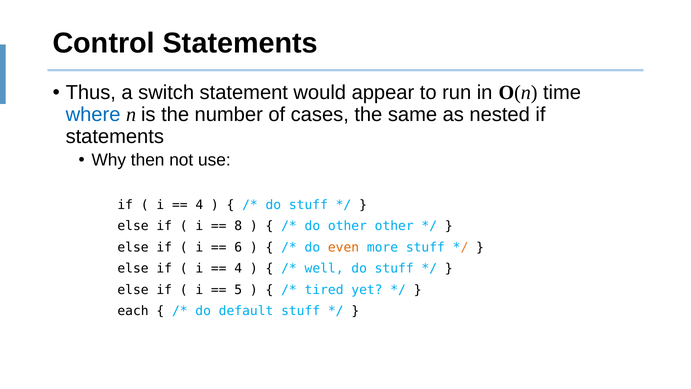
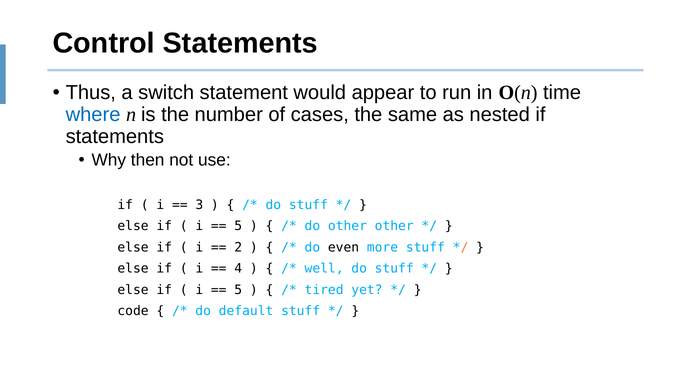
4 at (199, 205): 4 -> 3
8 at (238, 226): 8 -> 5
6: 6 -> 2
even colour: orange -> black
each: each -> code
